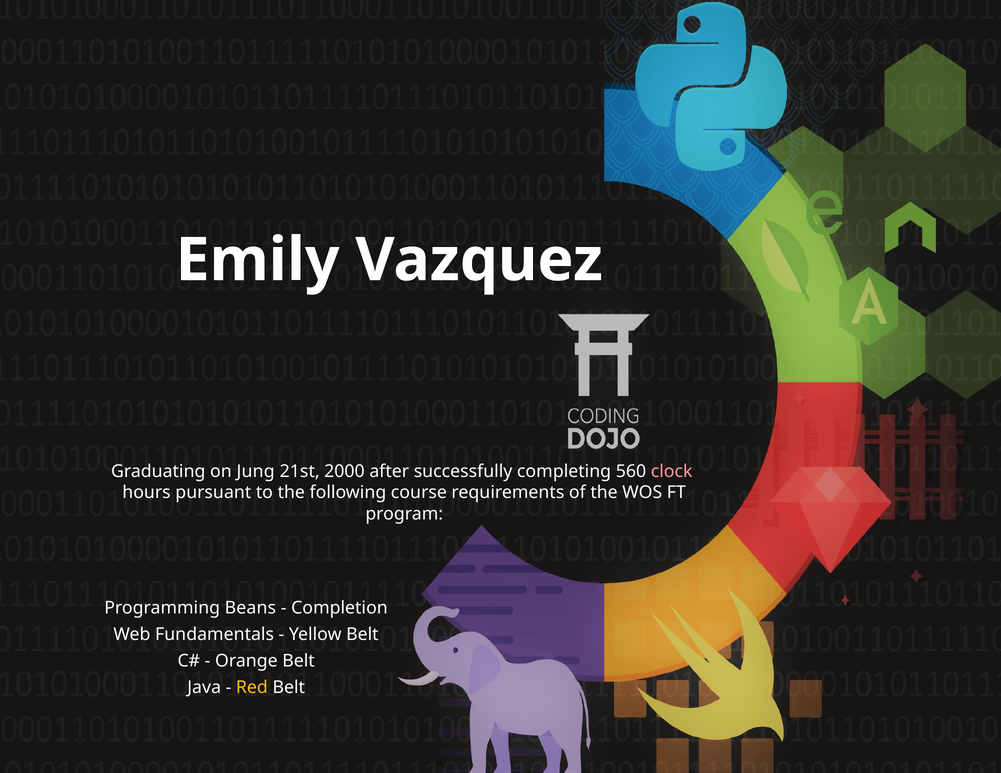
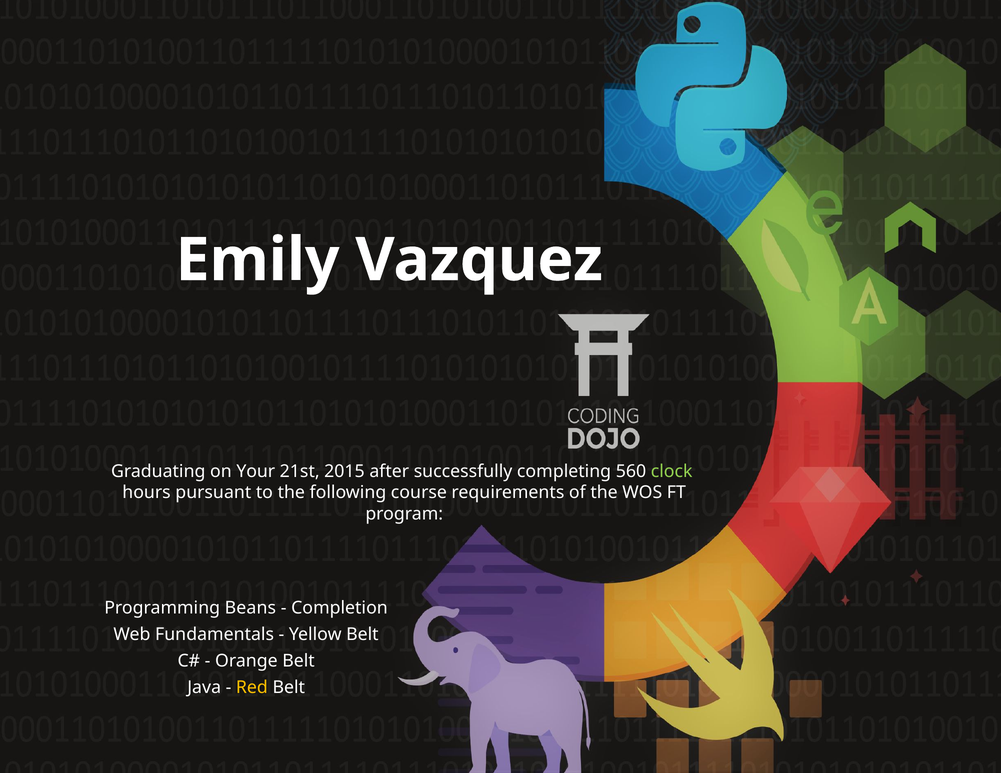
Jung: Jung -> Your
2000: 2000 -> 2015
clock colour: pink -> light green
